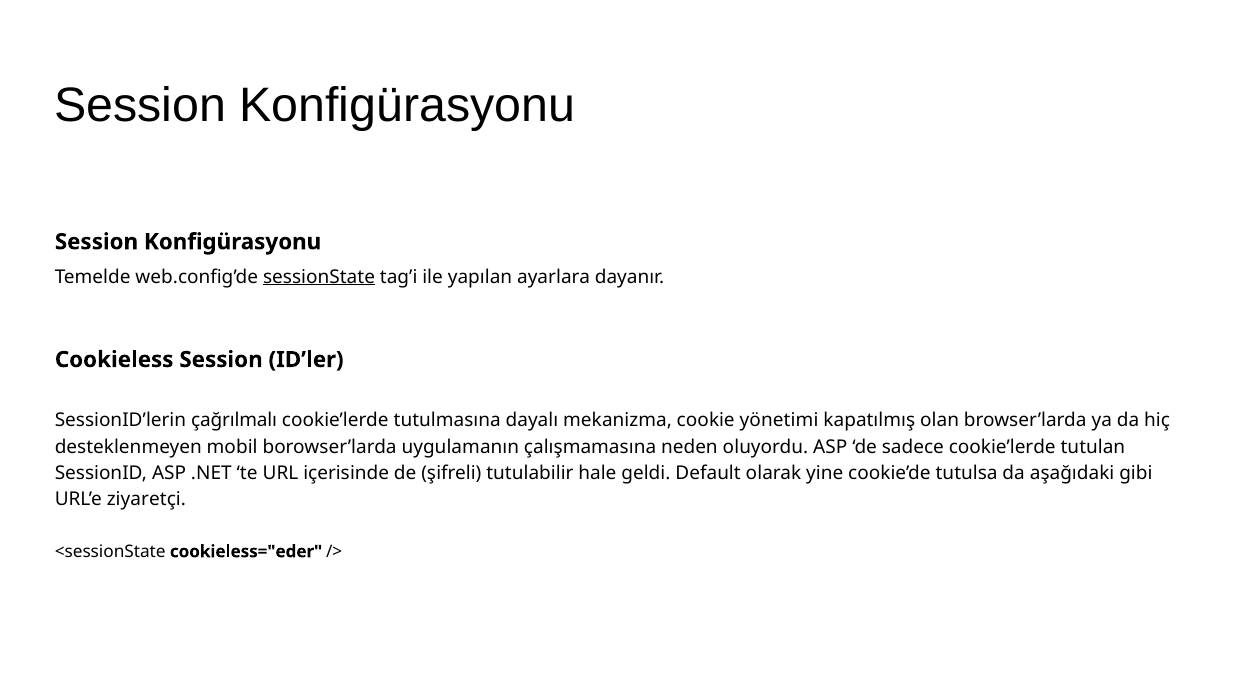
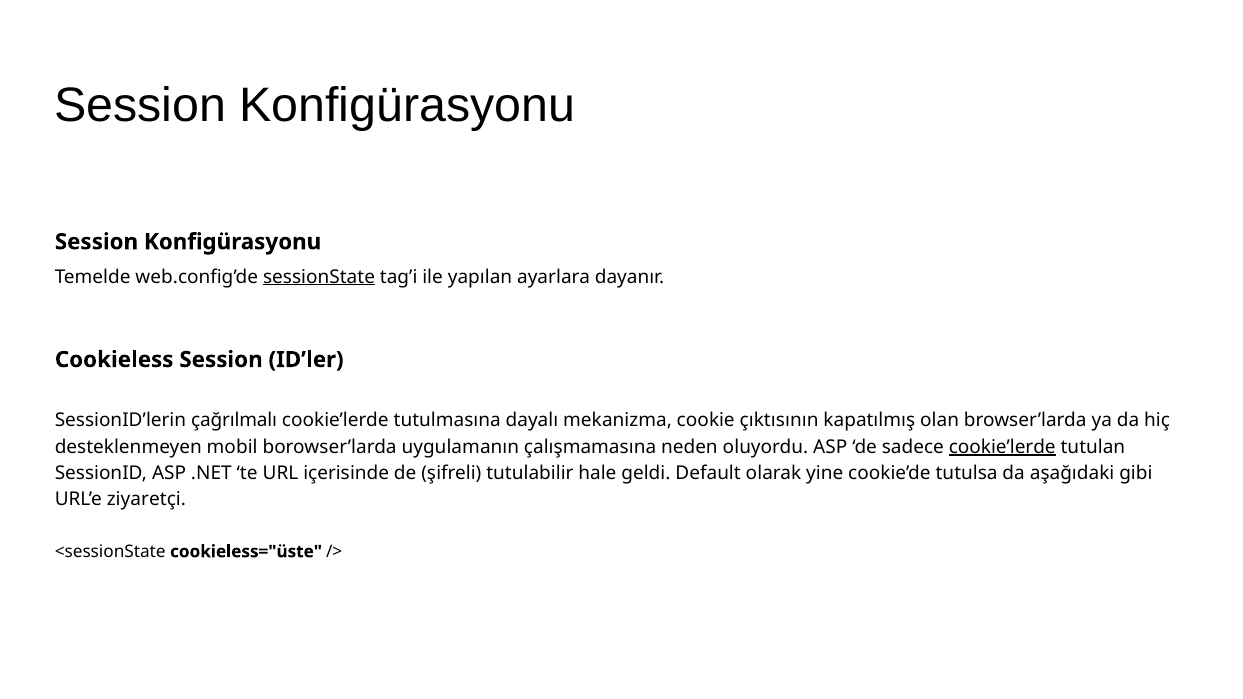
yönetimi: yönetimi -> çıktısının
cookie’lerde at (1002, 447) underline: none -> present
cookieless="eder: cookieless="eder -> cookieless="üste
